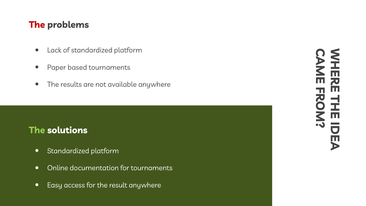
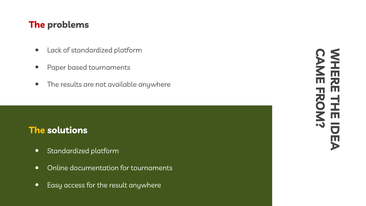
The at (37, 130) colour: light green -> yellow
